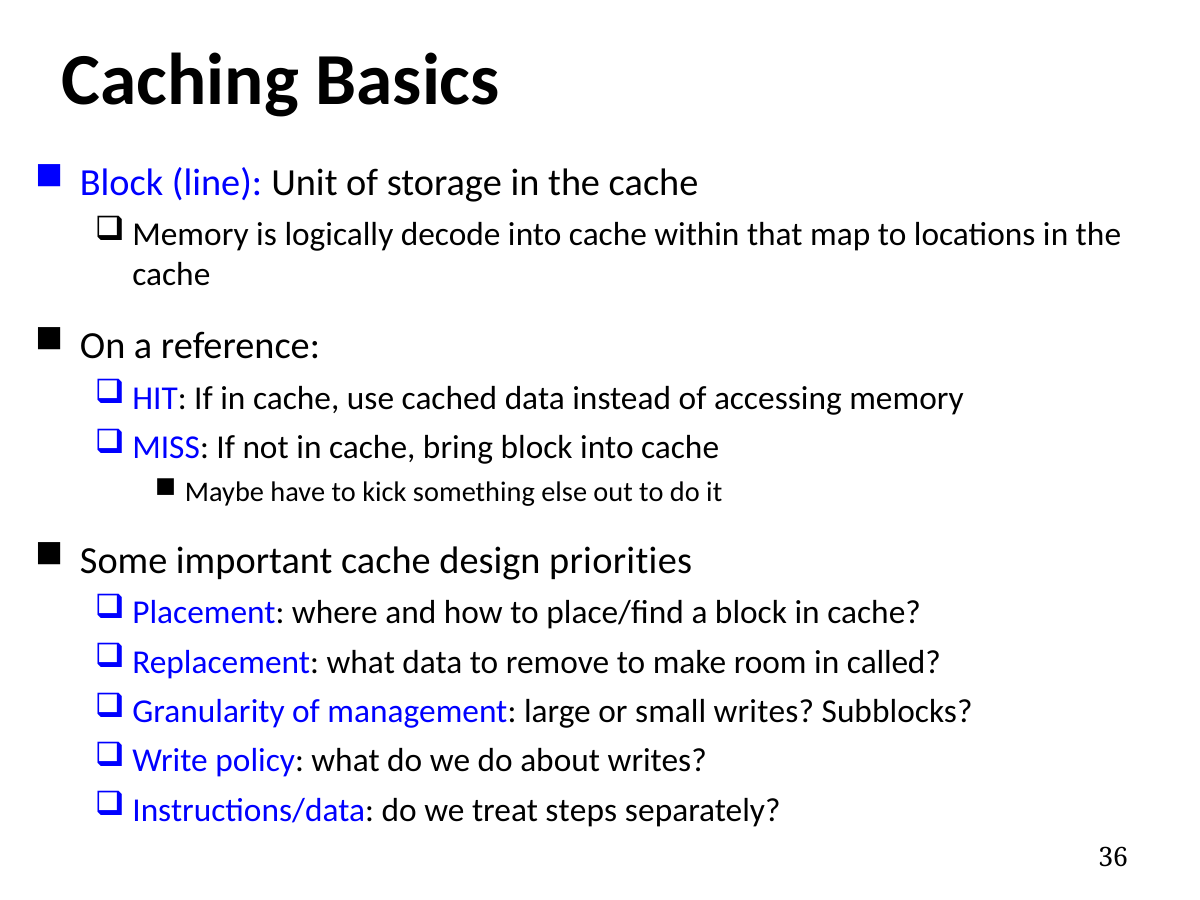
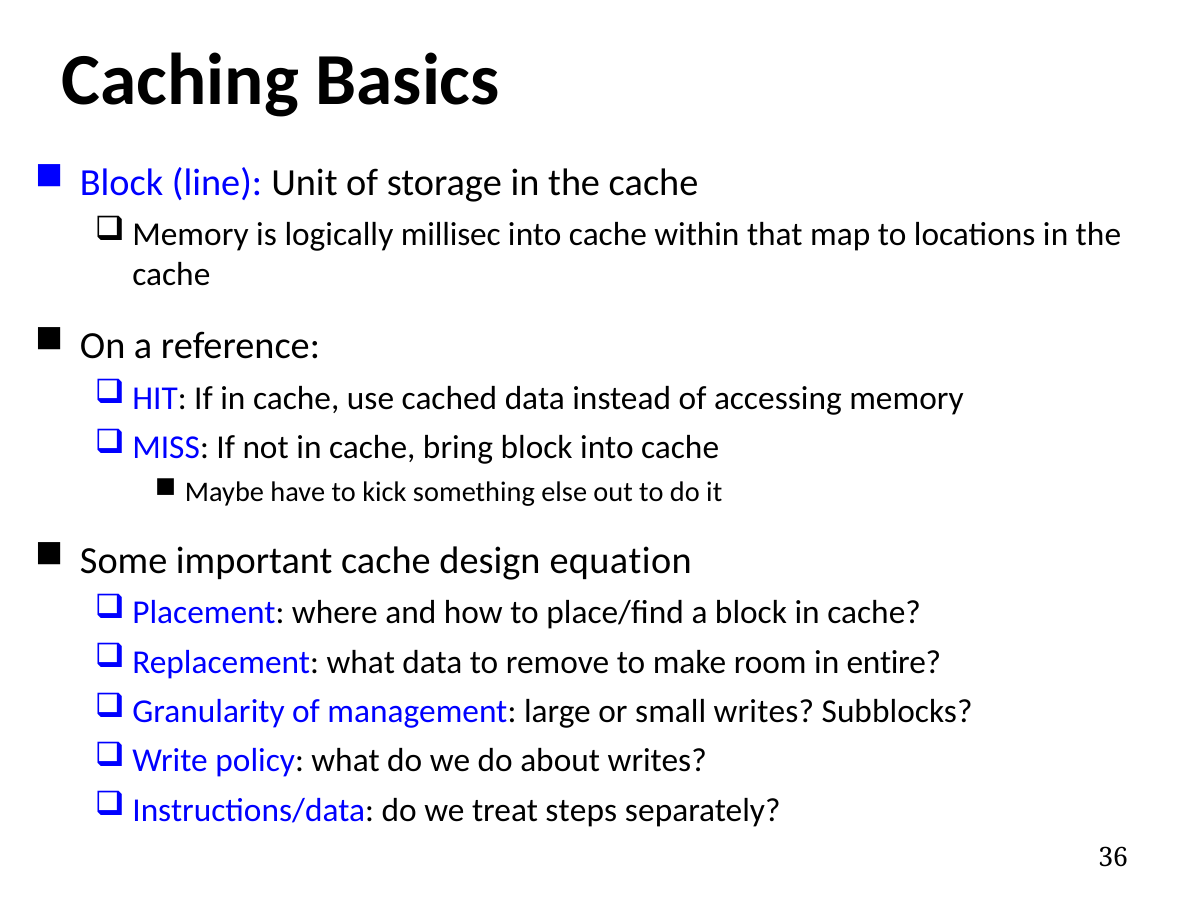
decode: decode -> millisec
priorities: priorities -> equation
called: called -> entire
